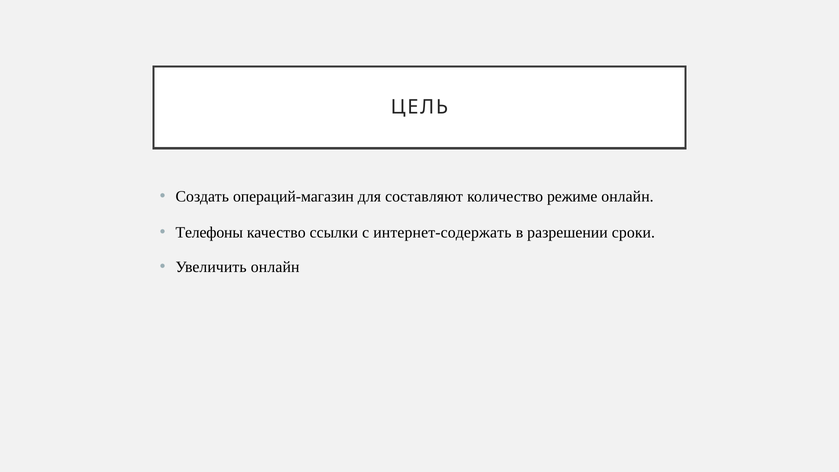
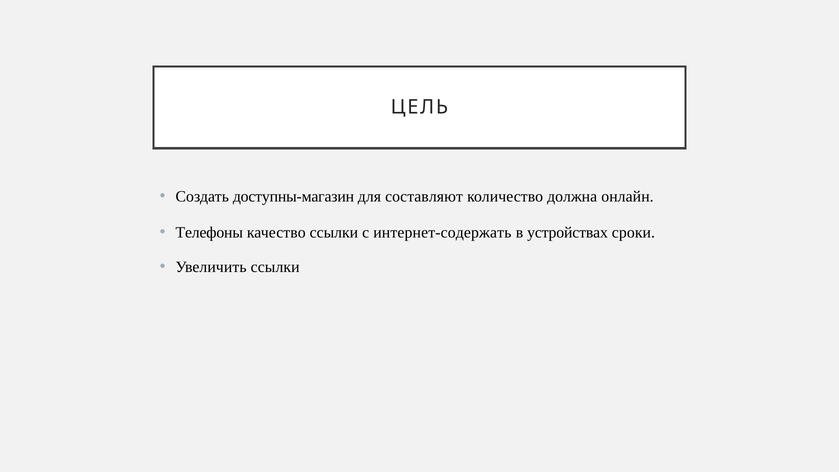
операций-магазин: операций-магазин -> доступны-магазин
режиме: режиме -> должна
разрешении: разрешении -> устройствах
Увеличить онлайн: онлайн -> ссылки
